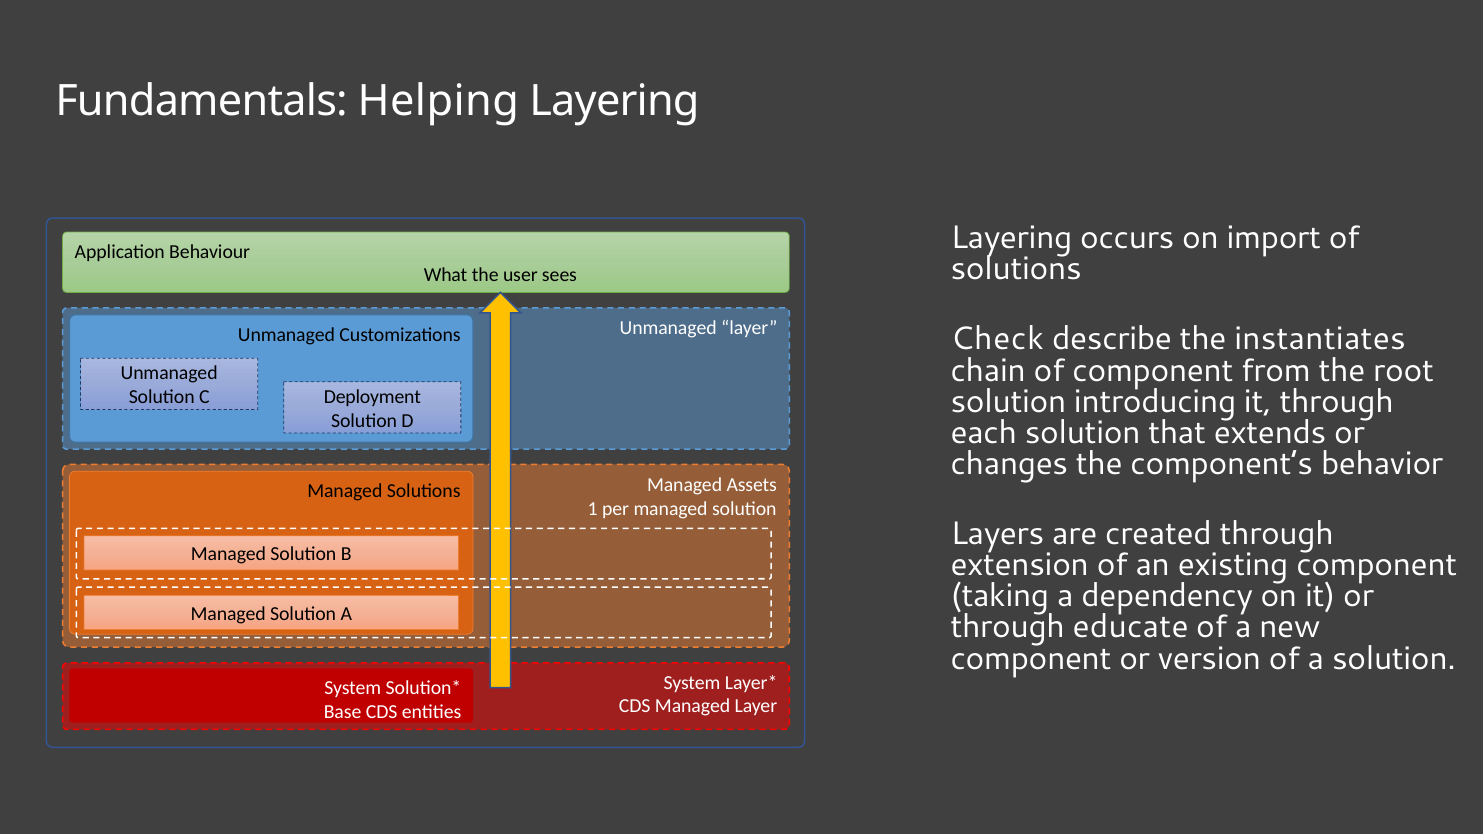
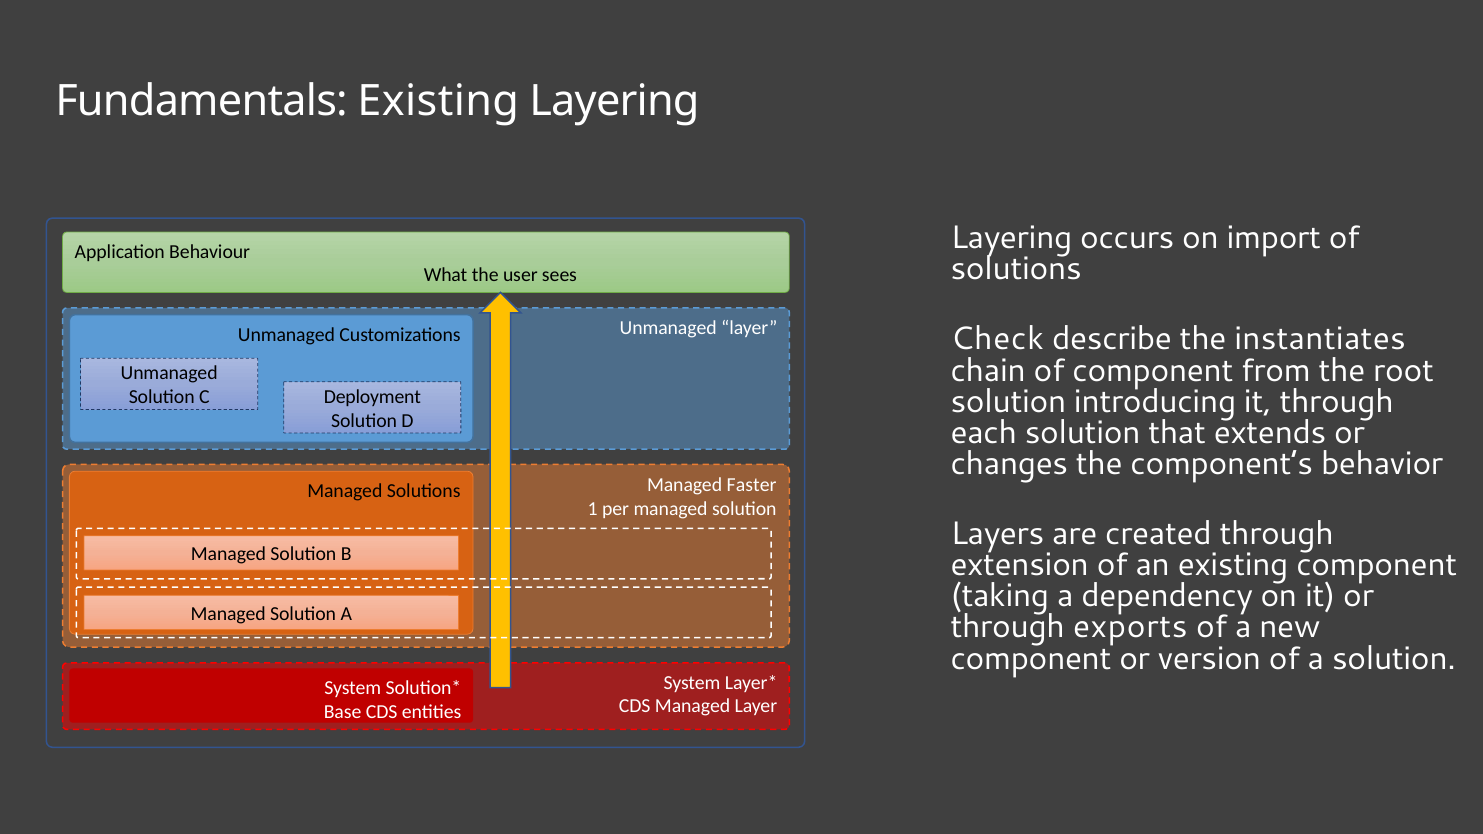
Fundamentals Helping: Helping -> Existing
Assets: Assets -> Faster
educate: educate -> exports
